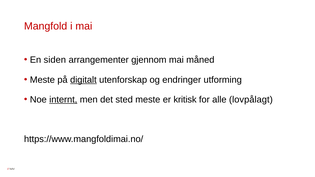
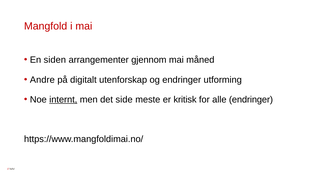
Meste at (42, 80): Meste -> Andre
digitalt underline: present -> none
sted: sted -> side
alle lovpålagt: lovpålagt -> endringer
